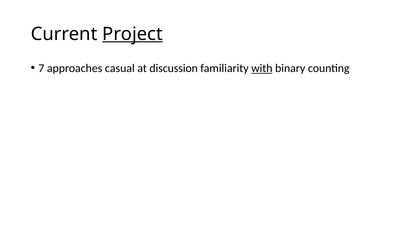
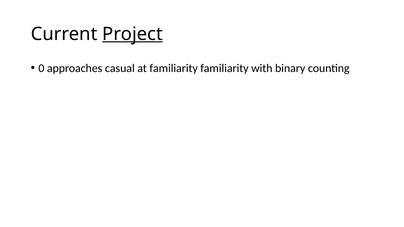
7: 7 -> 0
at discussion: discussion -> familiarity
with underline: present -> none
